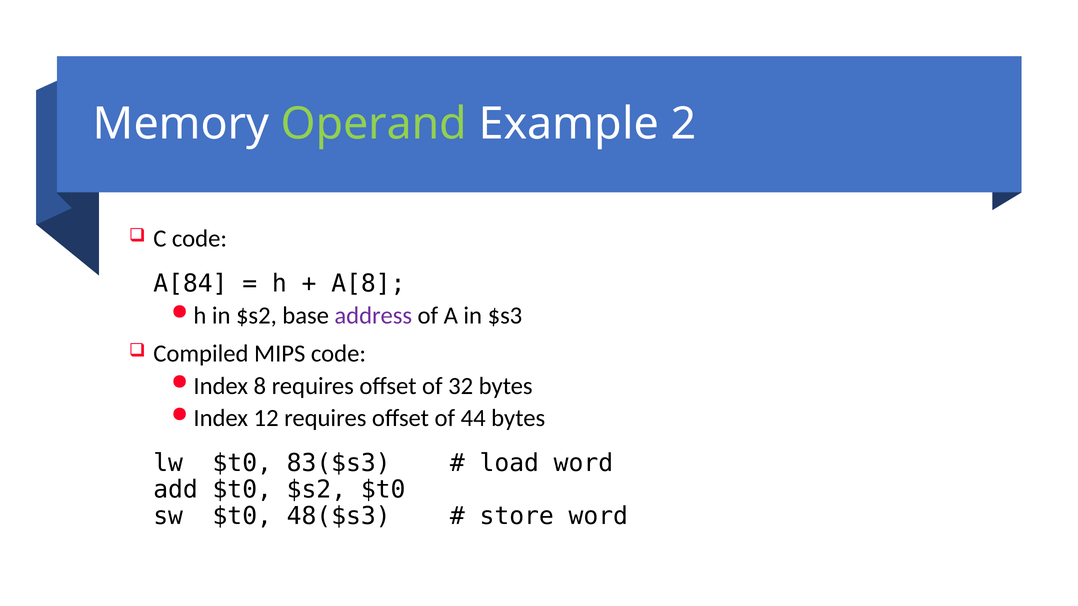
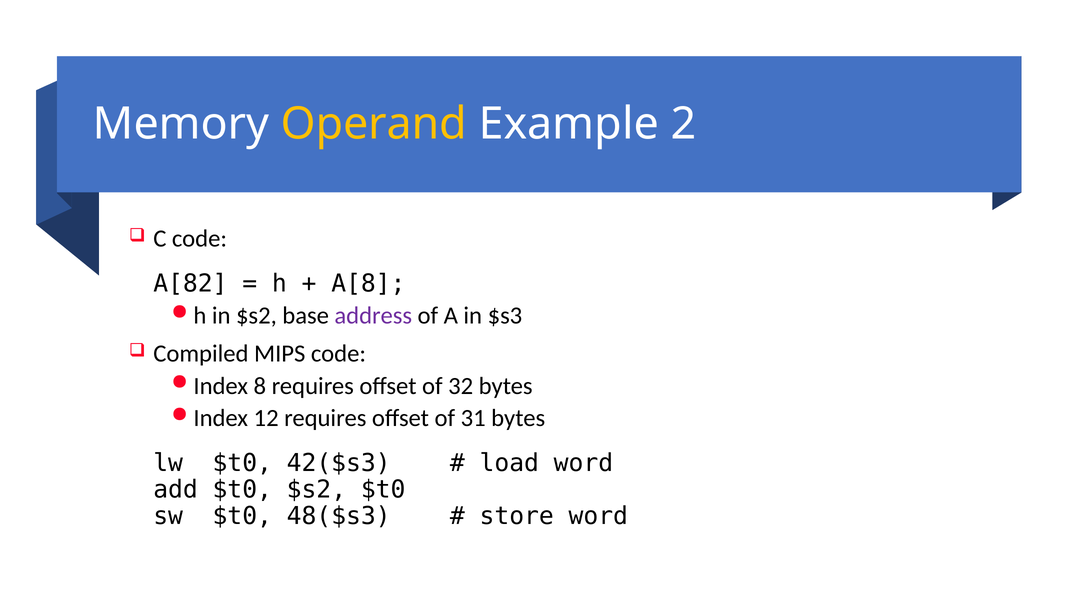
Operand colour: light green -> yellow
A[84: A[84 -> A[82
44: 44 -> 31
83($s3: 83($s3 -> 42($s3
